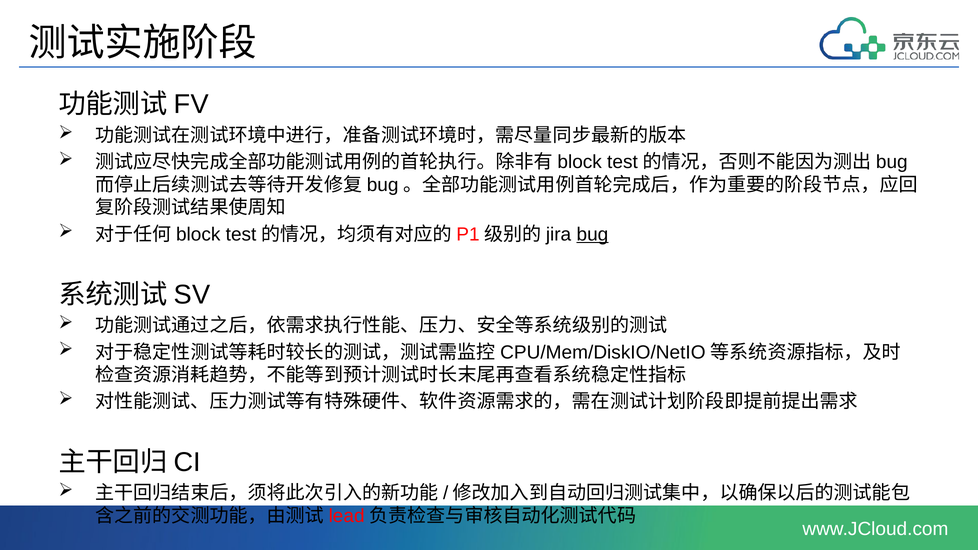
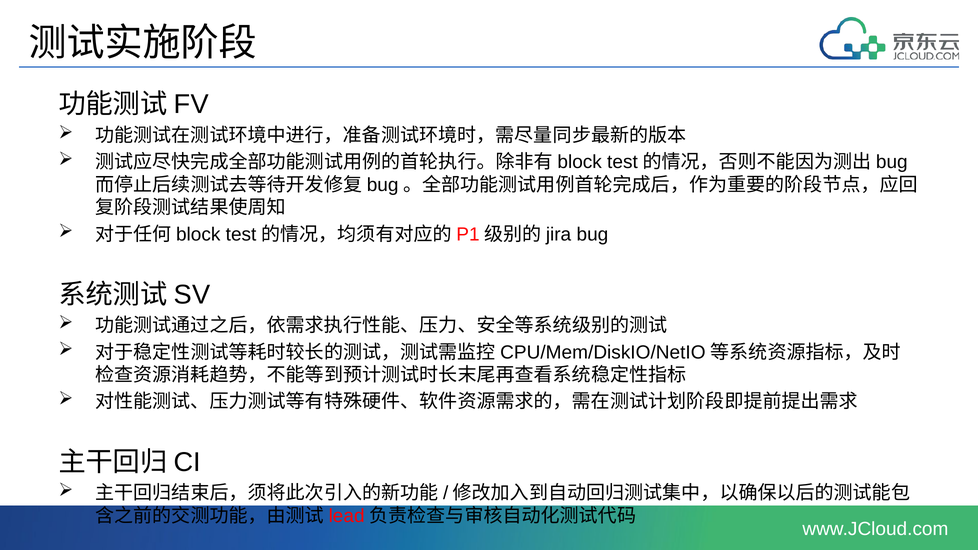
bug underline: present -> none
